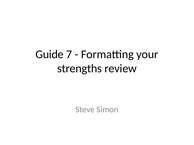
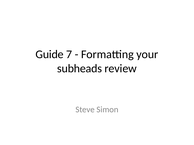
strengths: strengths -> subheads
